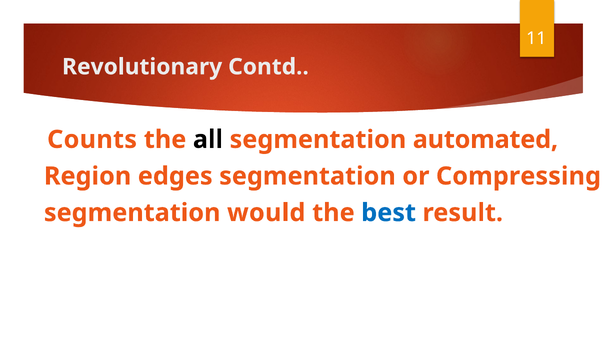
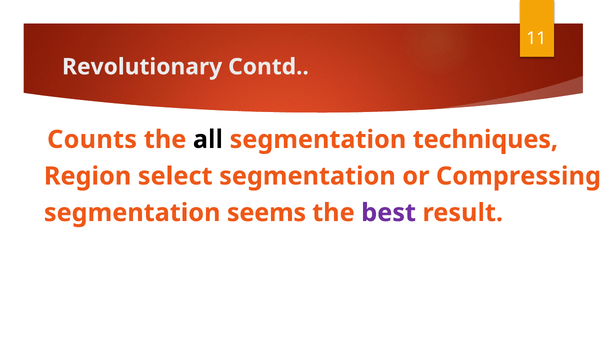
automated: automated -> techniques
edges: edges -> select
would: would -> seems
best colour: blue -> purple
